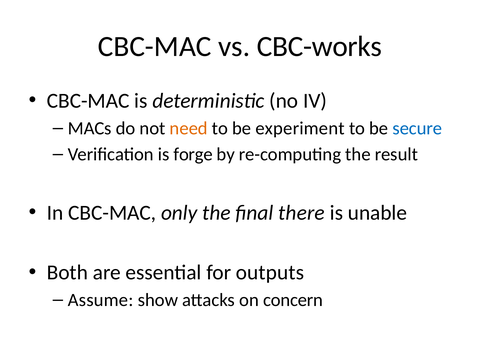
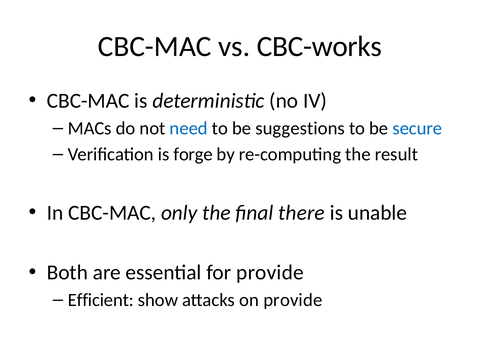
need colour: orange -> blue
experiment: experiment -> suggestions
for outputs: outputs -> provide
Assume: Assume -> Efficient
on concern: concern -> provide
